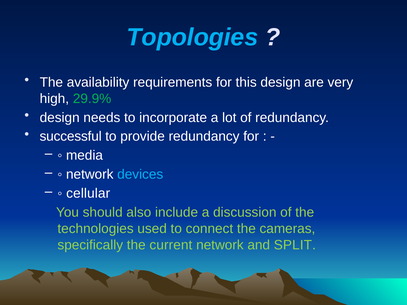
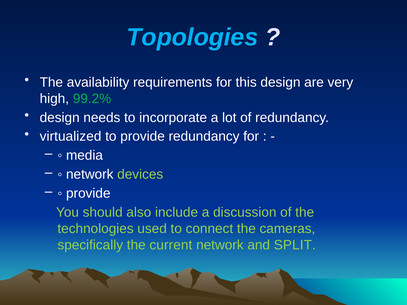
29.9%: 29.9% -> 99.2%
successful: successful -> virtualized
devices colour: light blue -> light green
cellular at (88, 194): cellular -> provide
